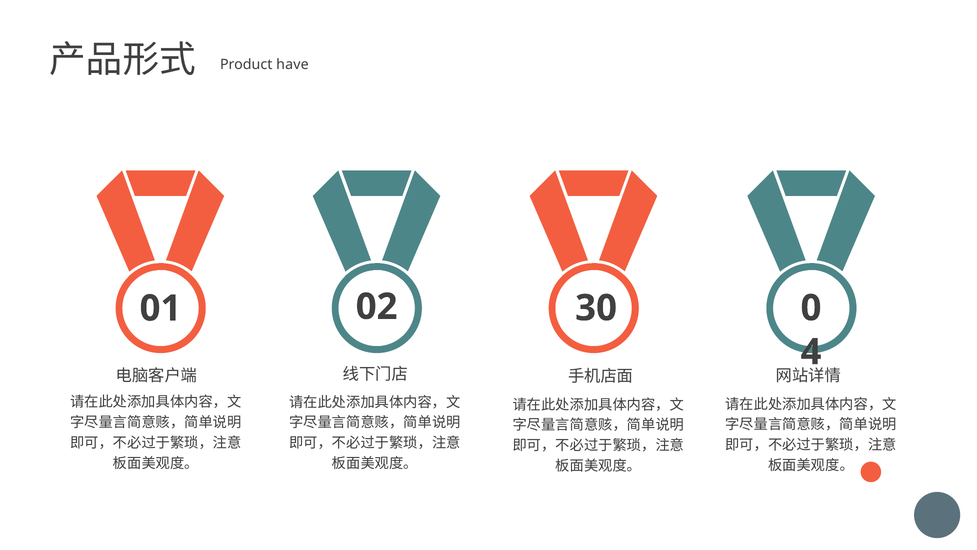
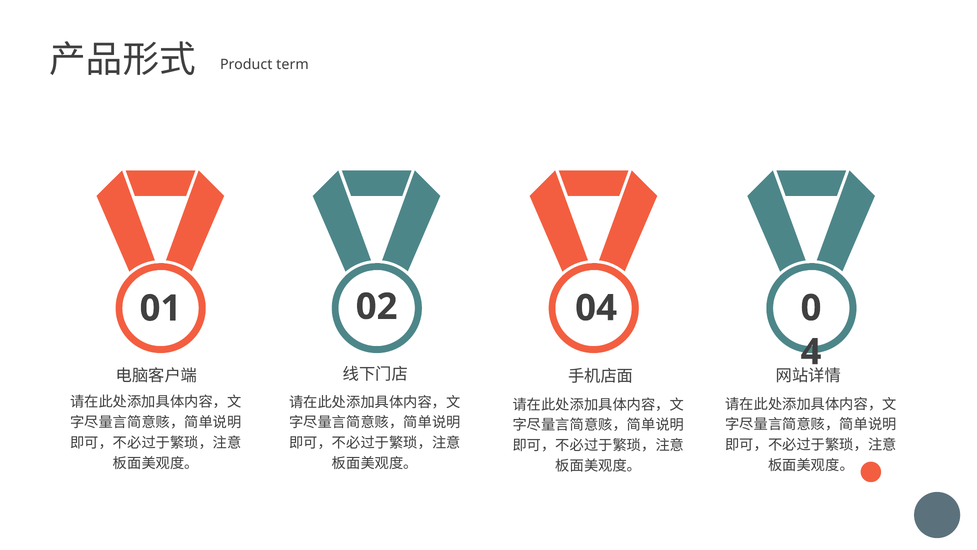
have: have -> term
30: 30 -> 04
